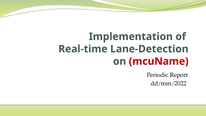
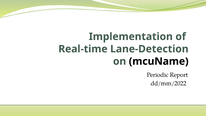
mcuName colour: red -> black
